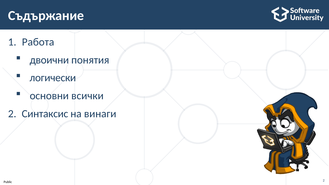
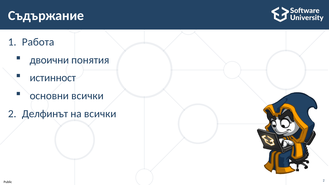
логически: логически -> истинност
Синтаксис: Синтаксис -> Делфинът
на винаги: винаги -> всички
